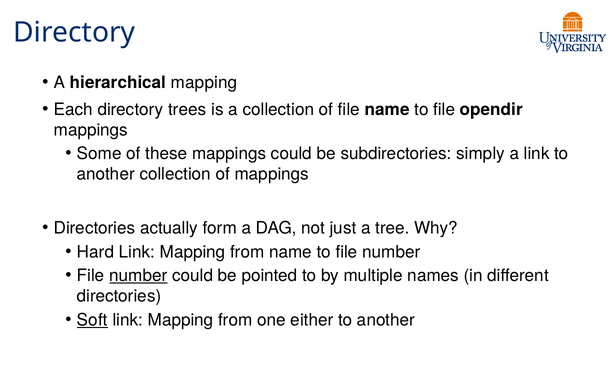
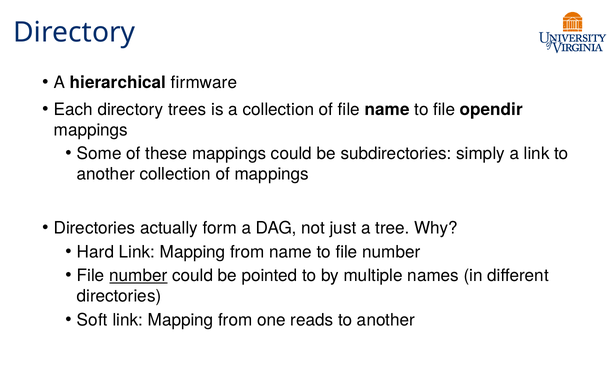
hierarchical mapping: mapping -> firmware
Soft underline: present -> none
either: either -> reads
